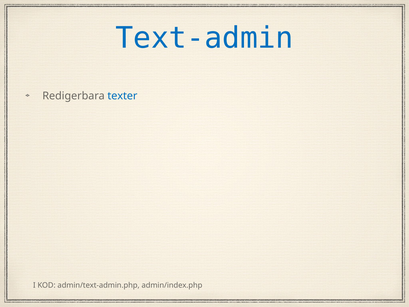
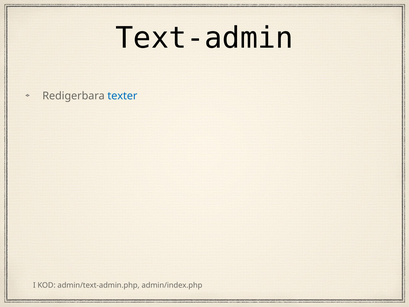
Text-admin colour: blue -> black
